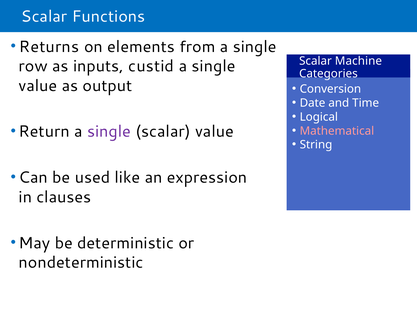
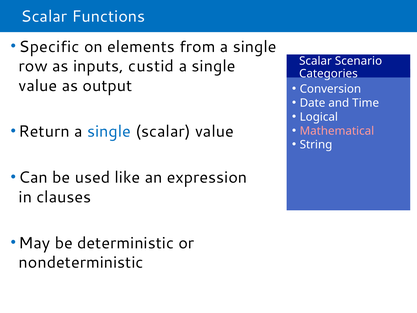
Returns: Returns -> Specific
Machine: Machine -> Scenario
single at (109, 132) colour: purple -> blue
